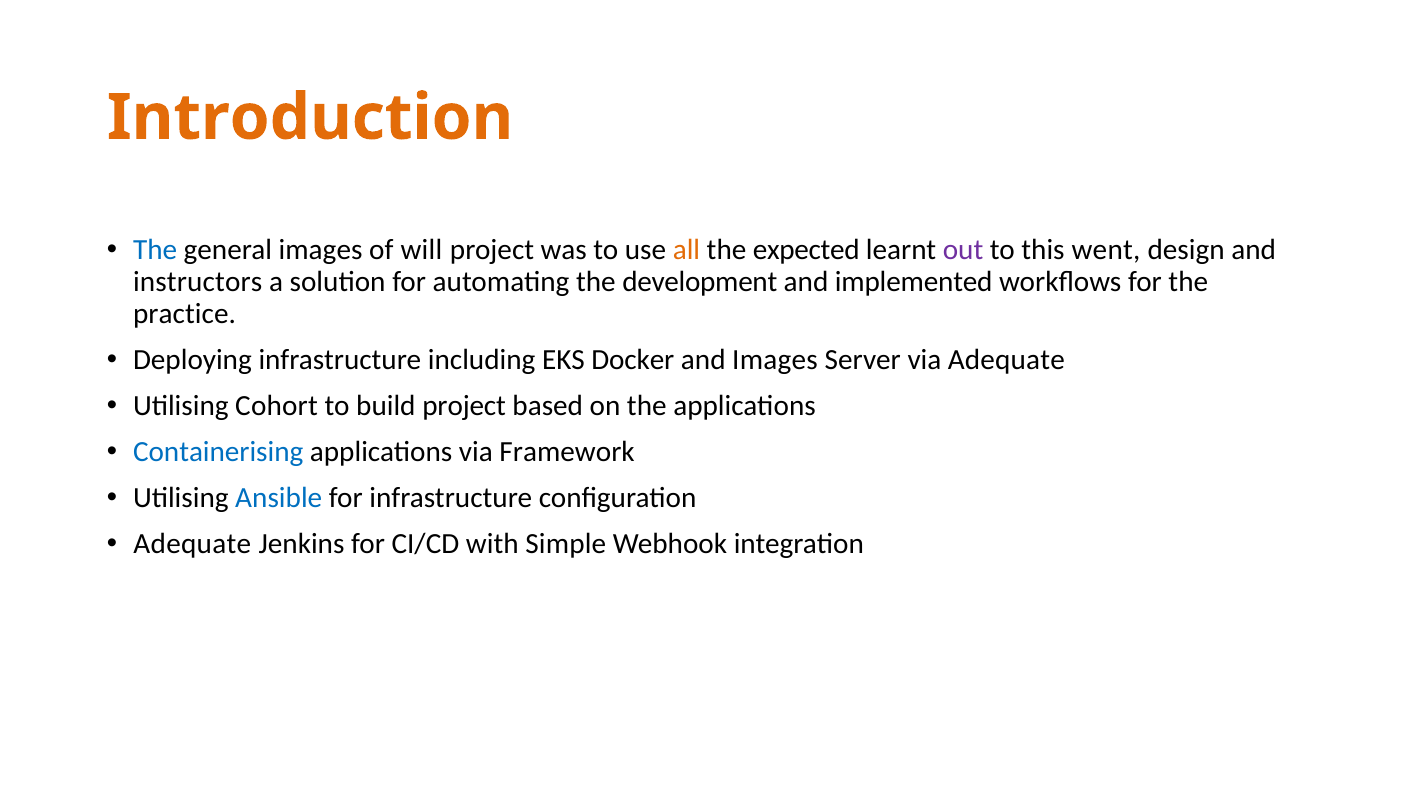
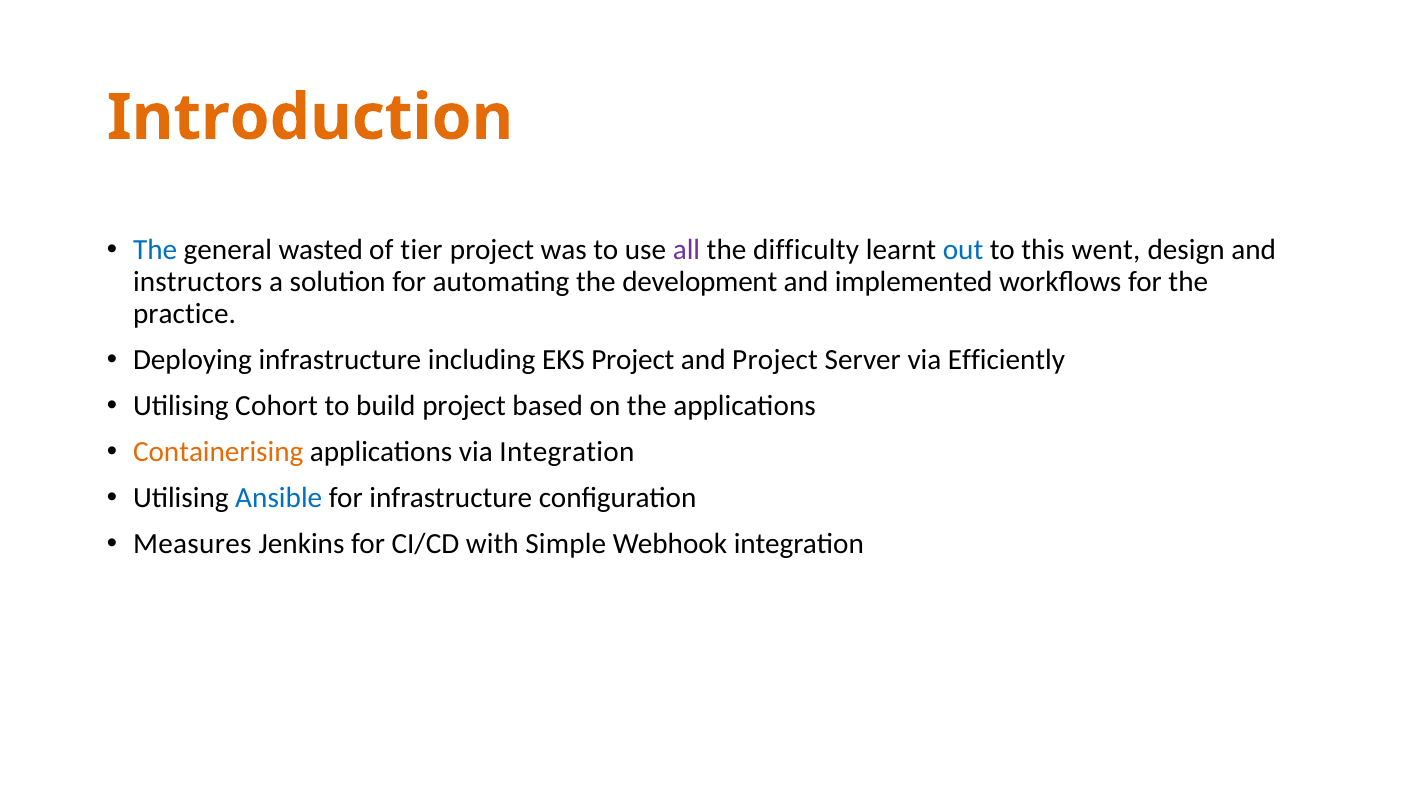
general images: images -> wasted
will: will -> tier
all colour: orange -> purple
expected: expected -> difficulty
out colour: purple -> blue
EKS Docker: Docker -> Project
and Images: Images -> Project
via Adequate: Adequate -> Efficiently
Containerising colour: blue -> orange
via Framework: Framework -> Integration
Adequate at (192, 544): Adequate -> Measures
